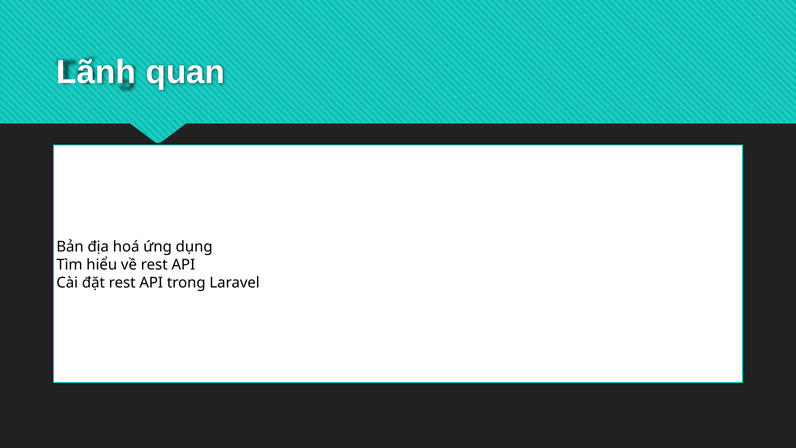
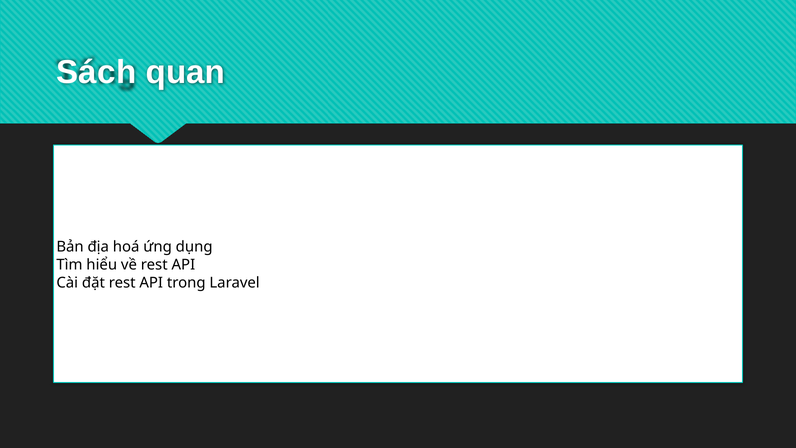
Lãnh: Lãnh -> Sách
